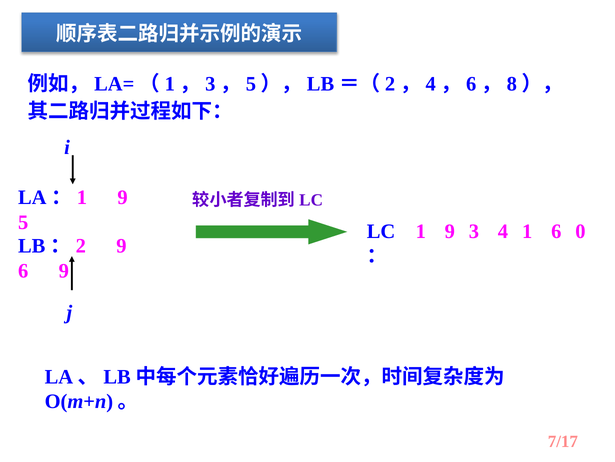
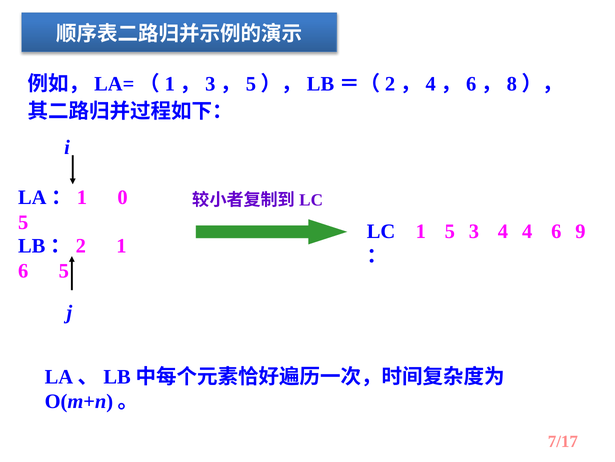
LA：1 9: 9 -> 0
1 9: 9 -> 5
4 1: 1 -> 4
0: 0 -> 9
LB：2 9: 9 -> 1
6 9: 9 -> 5
